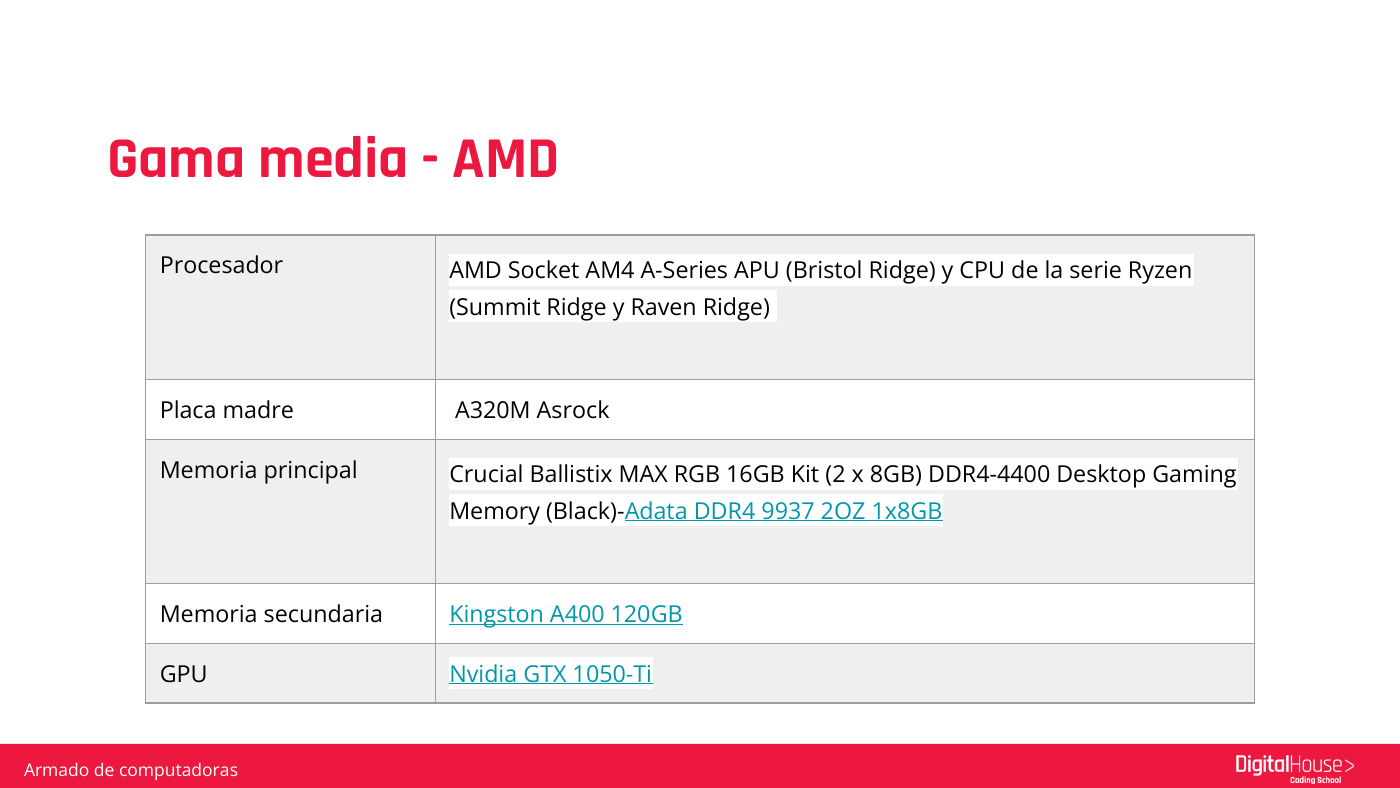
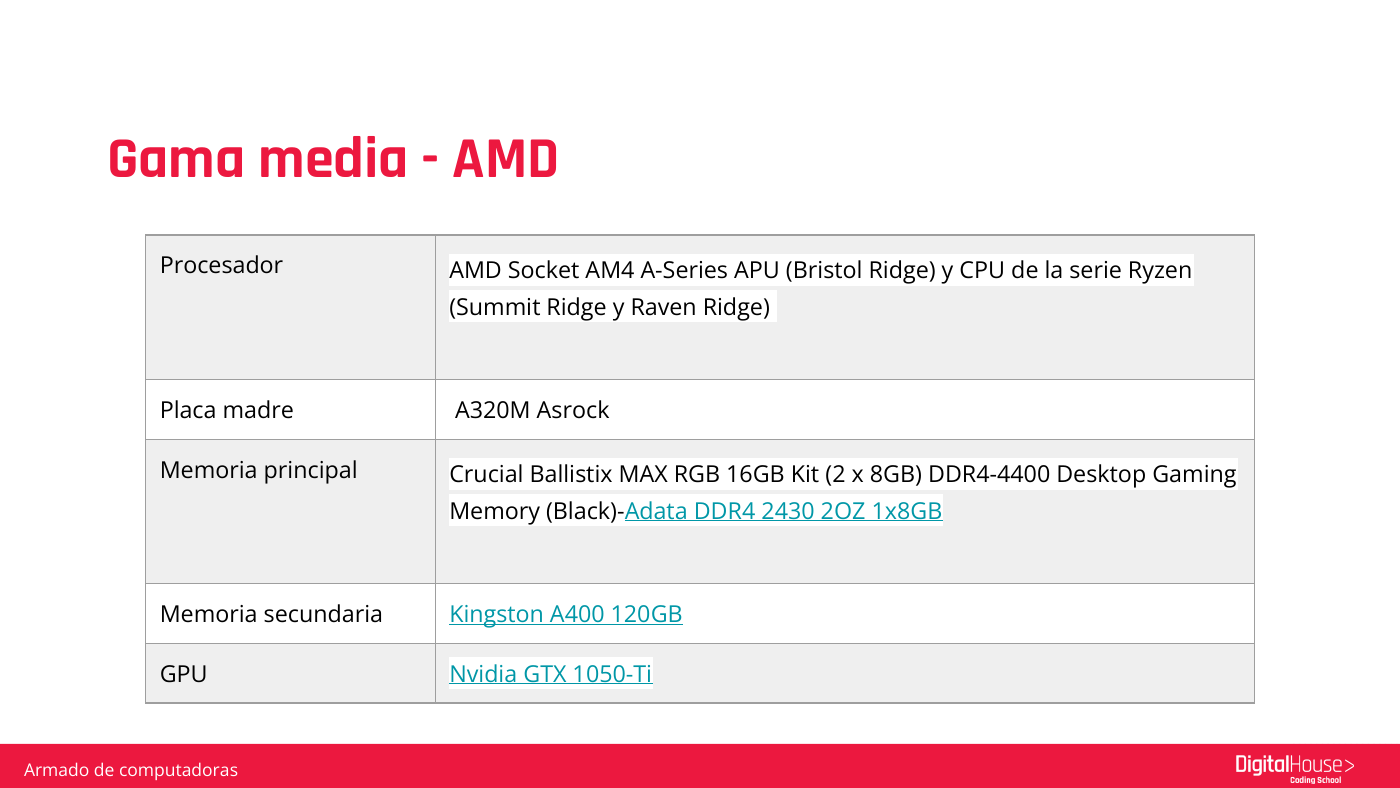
9937: 9937 -> 2430
